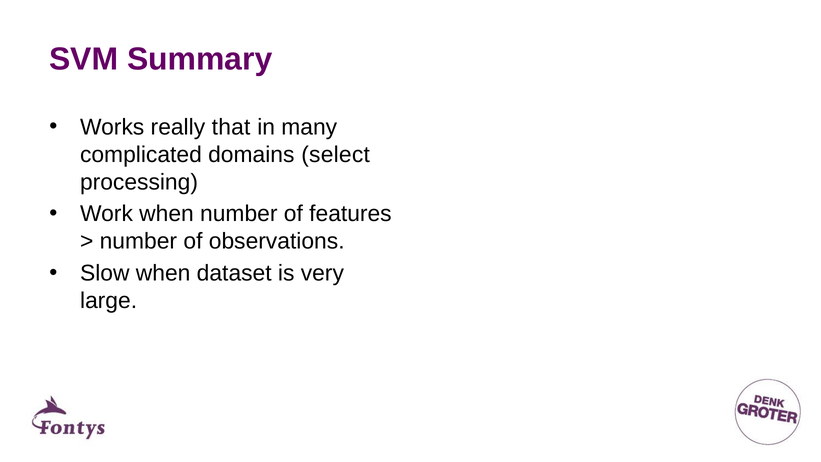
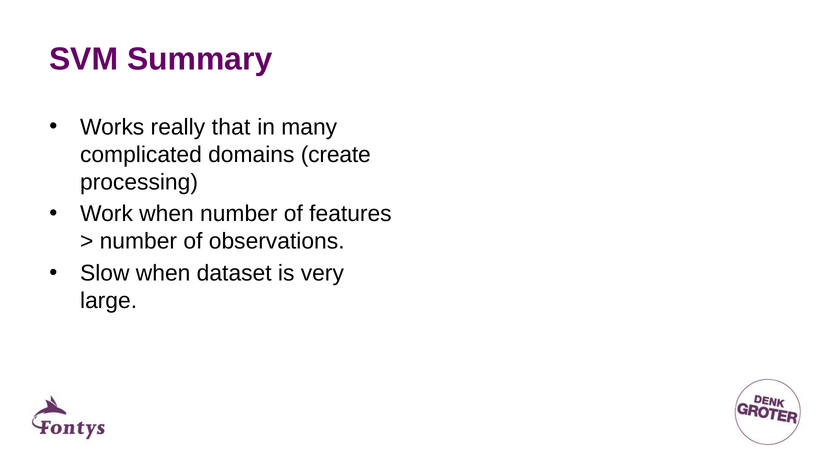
select: select -> create
